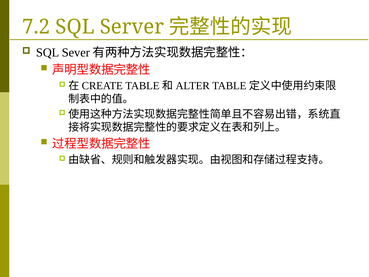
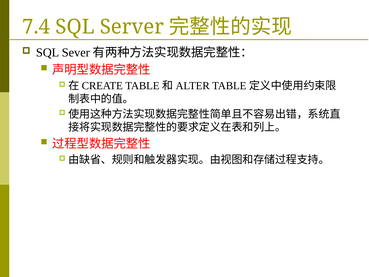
7.2: 7.2 -> 7.4
